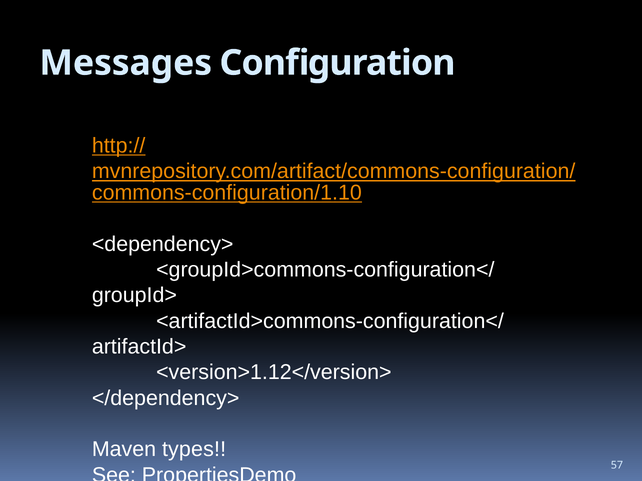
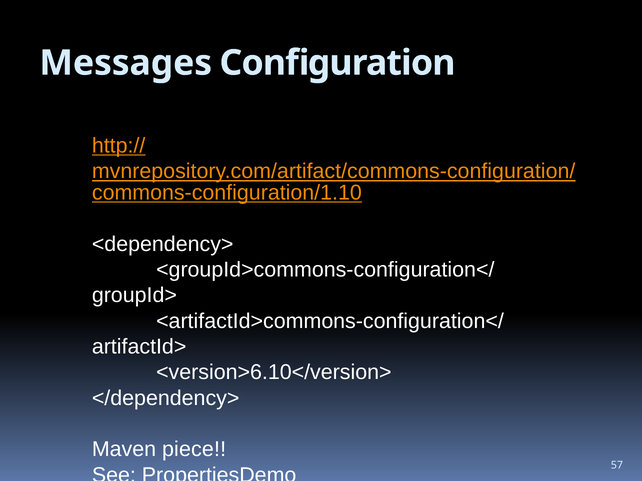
<version>1.12</version>: <version>1.12</version> -> <version>6.10</version>
types: types -> piece
